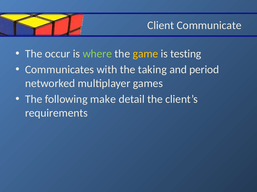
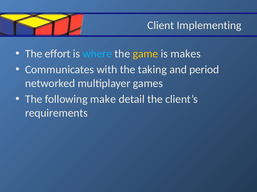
Communicate: Communicate -> Implementing
occur: occur -> effort
where colour: light green -> light blue
testing: testing -> makes
